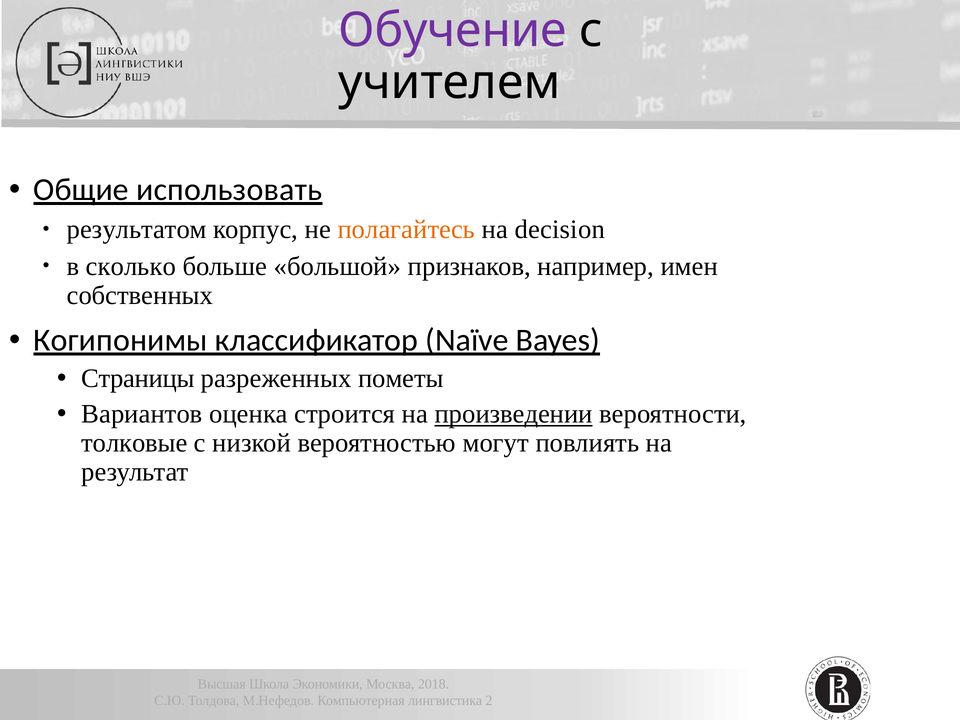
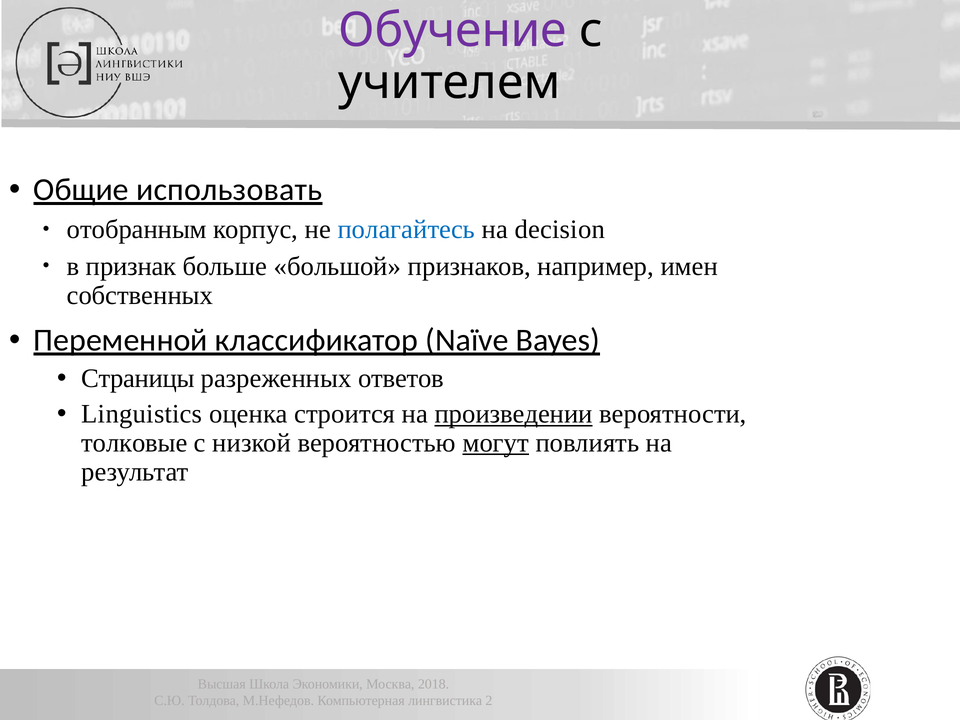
результатом: результатом -> отобранным
полагайтесь colour: orange -> blue
сколько: сколько -> признак
Когипонимы: Когипонимы -> Переменной
пометы: пометы -> ответов
Вариантов: Вариантов -> Linguistics
могут underline: none -> present
